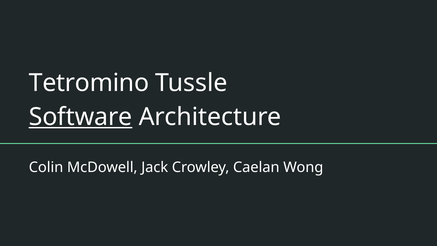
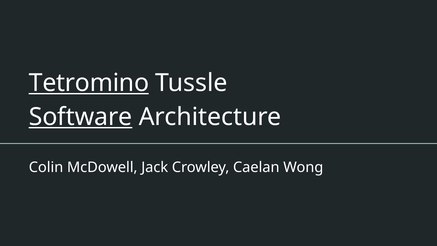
Tetromino underline: none -> present
